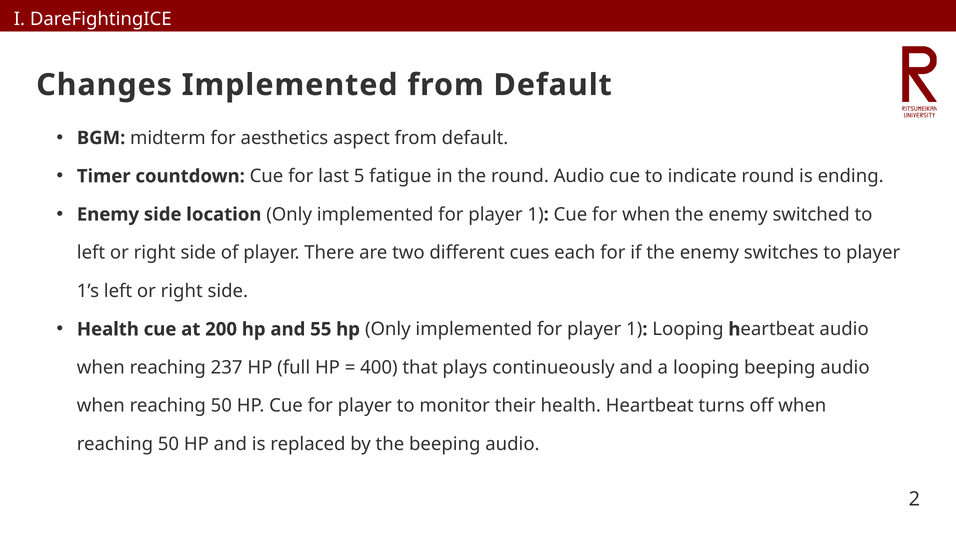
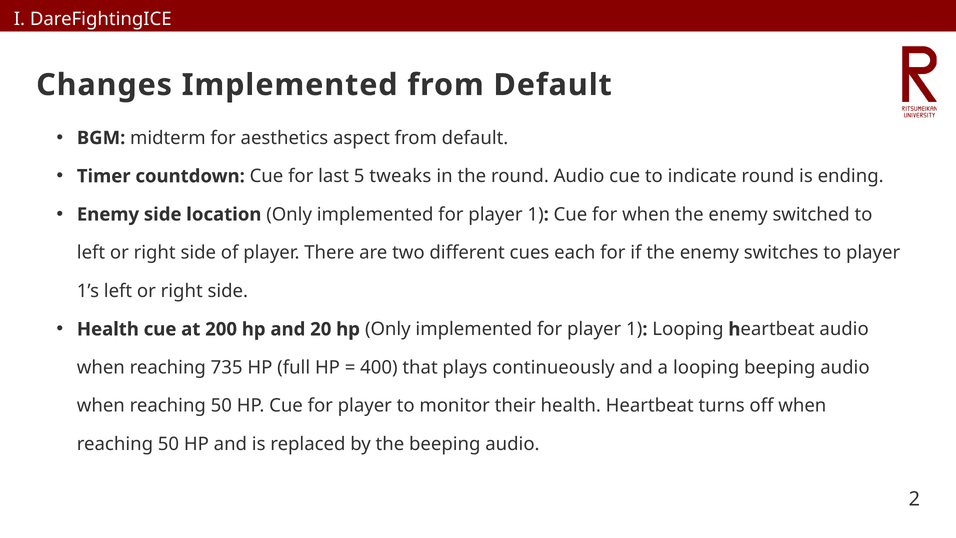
fatigue: fatigue -> tweaks
55: 55 -> 20
237: 237 -> 735
